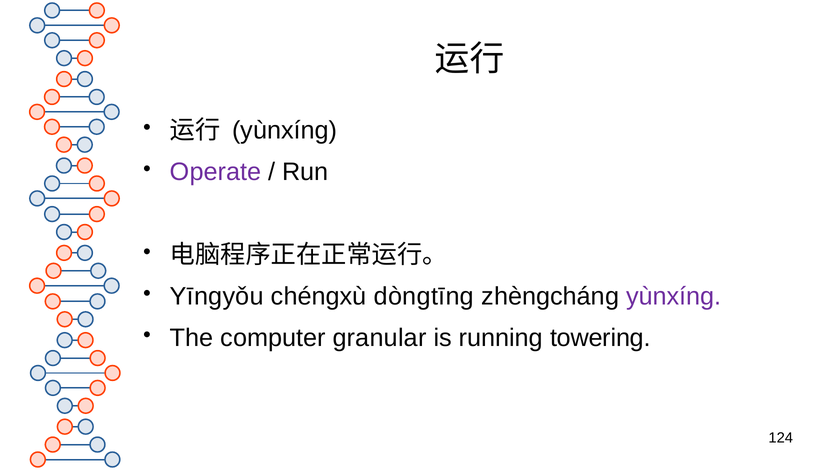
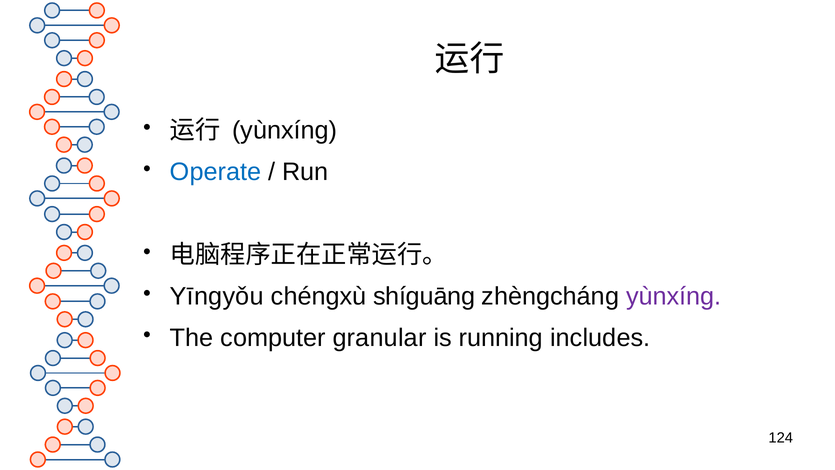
Operate colour: purple -> blue
dòngtīng: dòngtīng -> shíguāng
towering: towering -> includes
